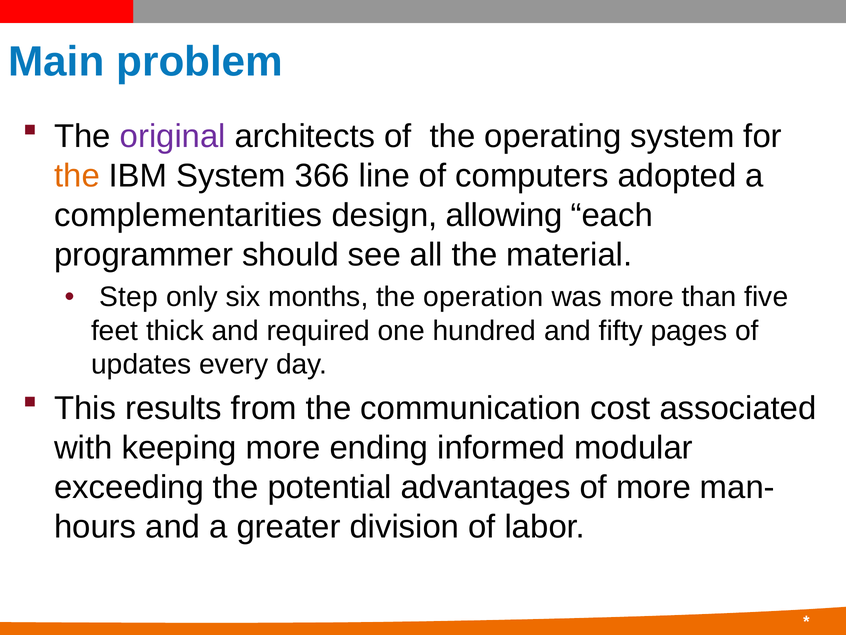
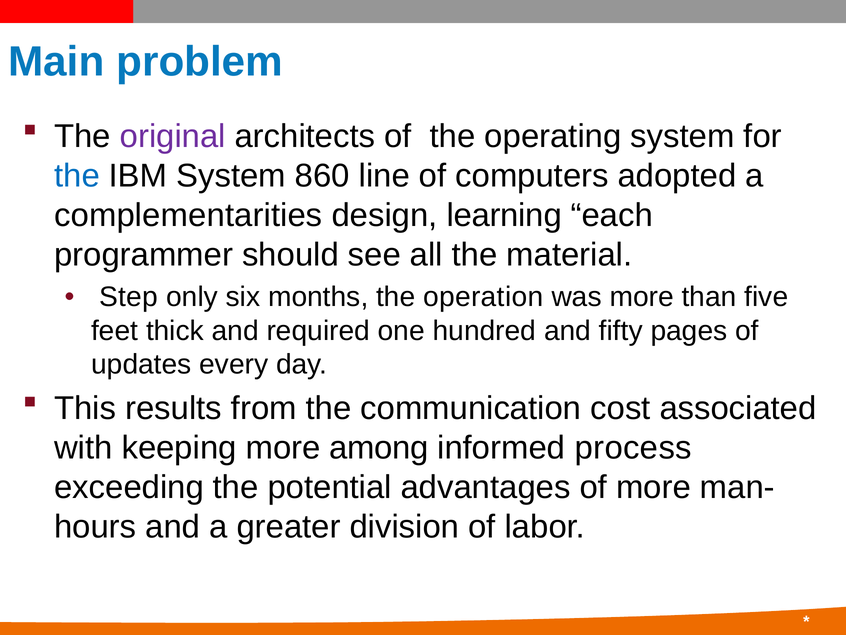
the at (77, 176) colour: orange -> blue
366: 366 -> 860
allowing: allowing -> learning
ending: ending -> among
modular: modular -> process
